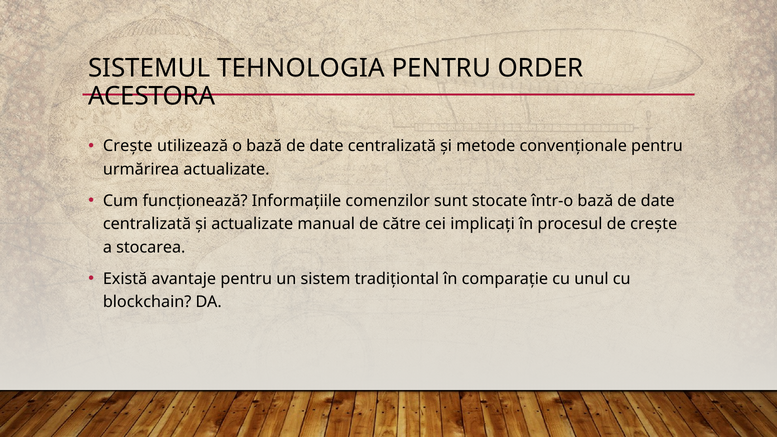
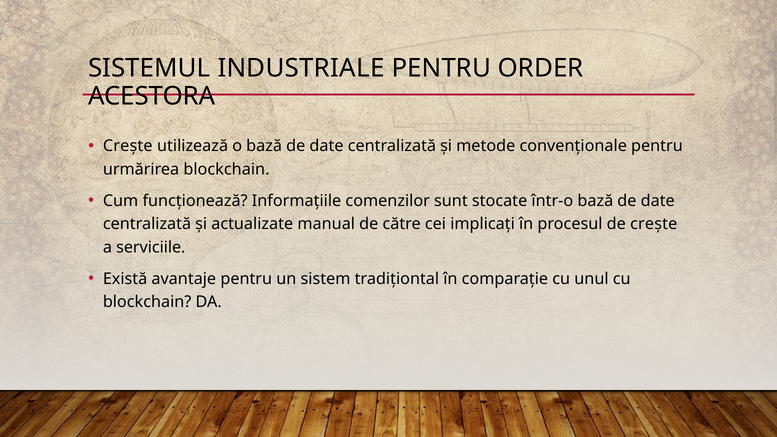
TEHNOLOGIA: TEHNOLOGIA -> INDUSTRIALE
urmărirea actualizate: actualizate -> blockchain
stocarea: stocarea -> serviciile
